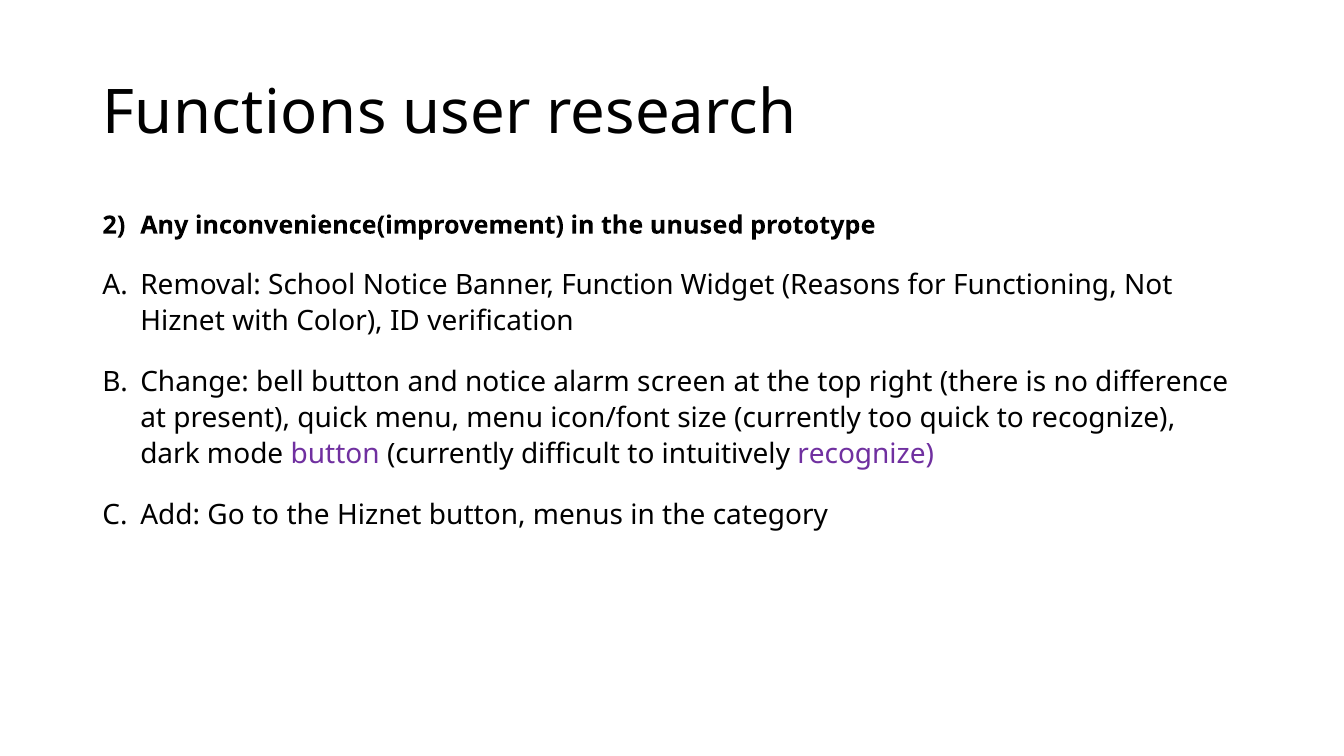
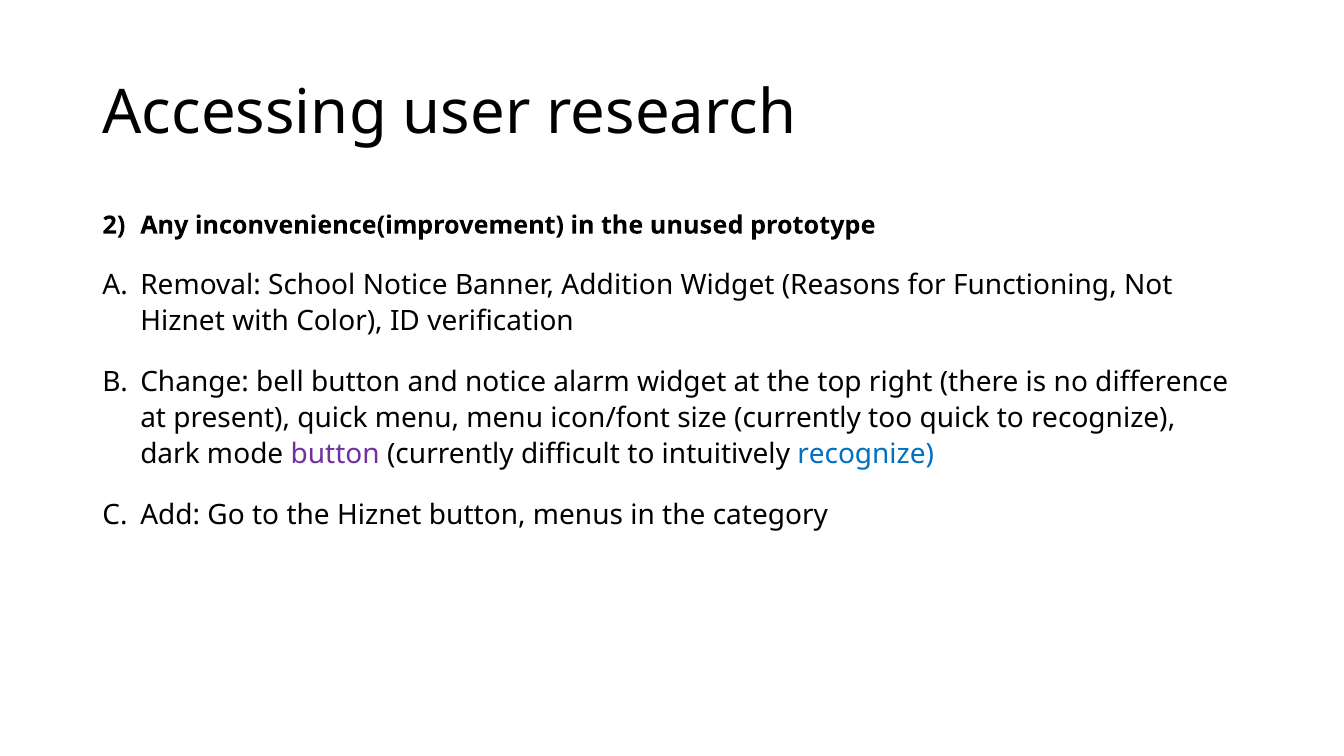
Functions: Functions -> Accessing
Function: Function -> Addition
alarm screen: screen -> widget
recognize at (866, 454) colour: purple -> blue
